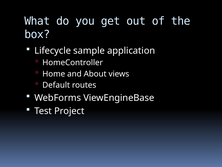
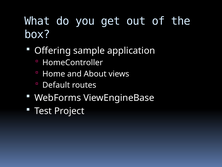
Lifecycle: Lifecycle -> Offering
